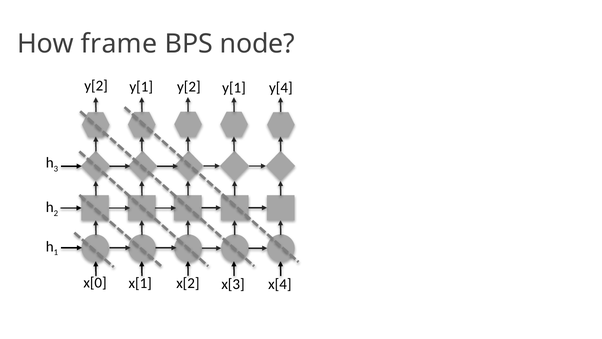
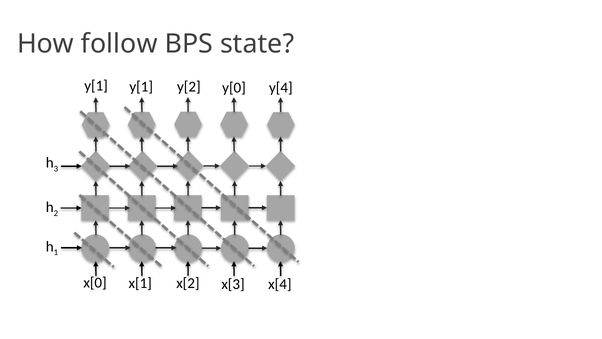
frame: frame -> follow
node: node -> state
y[2 at (96, 86): y[2 -> y[1
y[1 y[2 y[1: y[1 -> y[0
